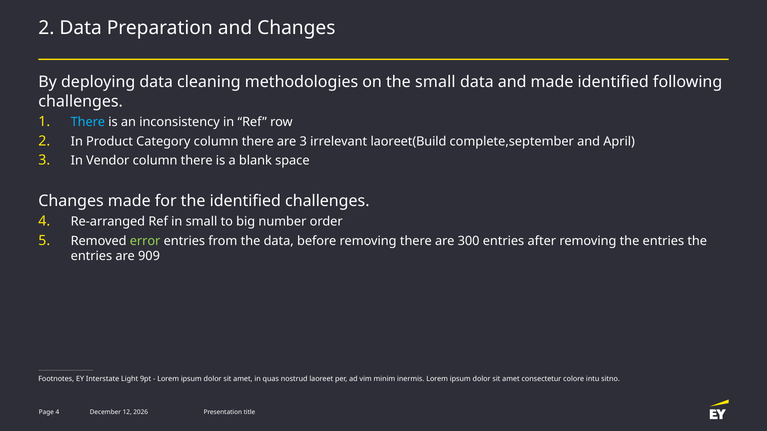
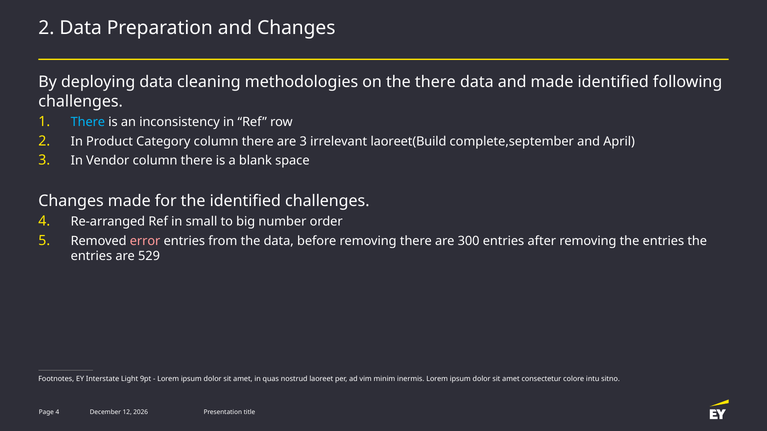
the small: small -> there
error colour: light green -> pink
909: 909 -> 529
